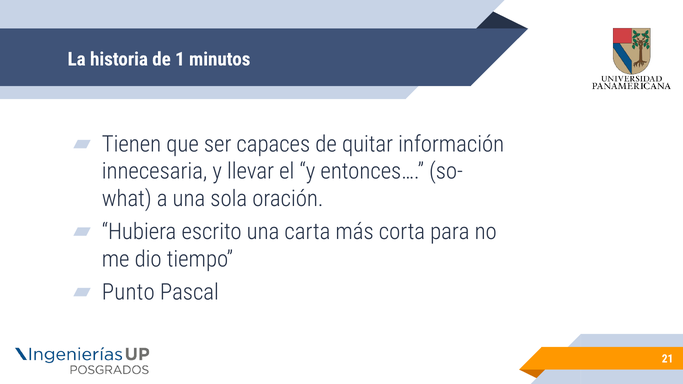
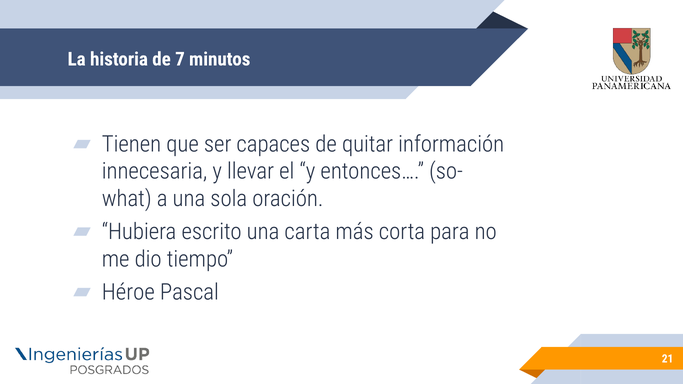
1: 1 -> 7
Punto: Punto -> Héroe
